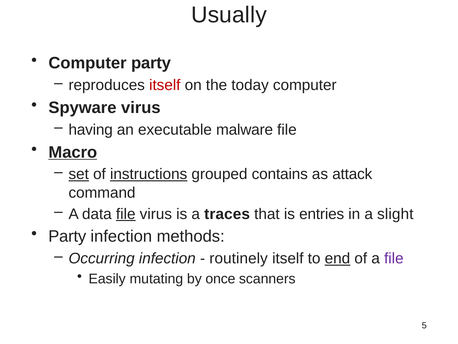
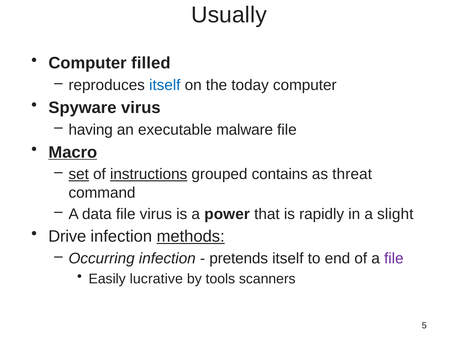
Computer party: party -> filled
itself at (165, 85) colour: red -> blue
attack: attack -> threat
file at (126, 214) underline: present -> none
traces: traces -> power
entries: entries -> rapidly
Party at (67, 236): Party -> Drive
methods underline: none -> present
routinely: routinely -> pretends
end underline: present -> none
mutating: mutating -> lucrative
once: once -> tools
